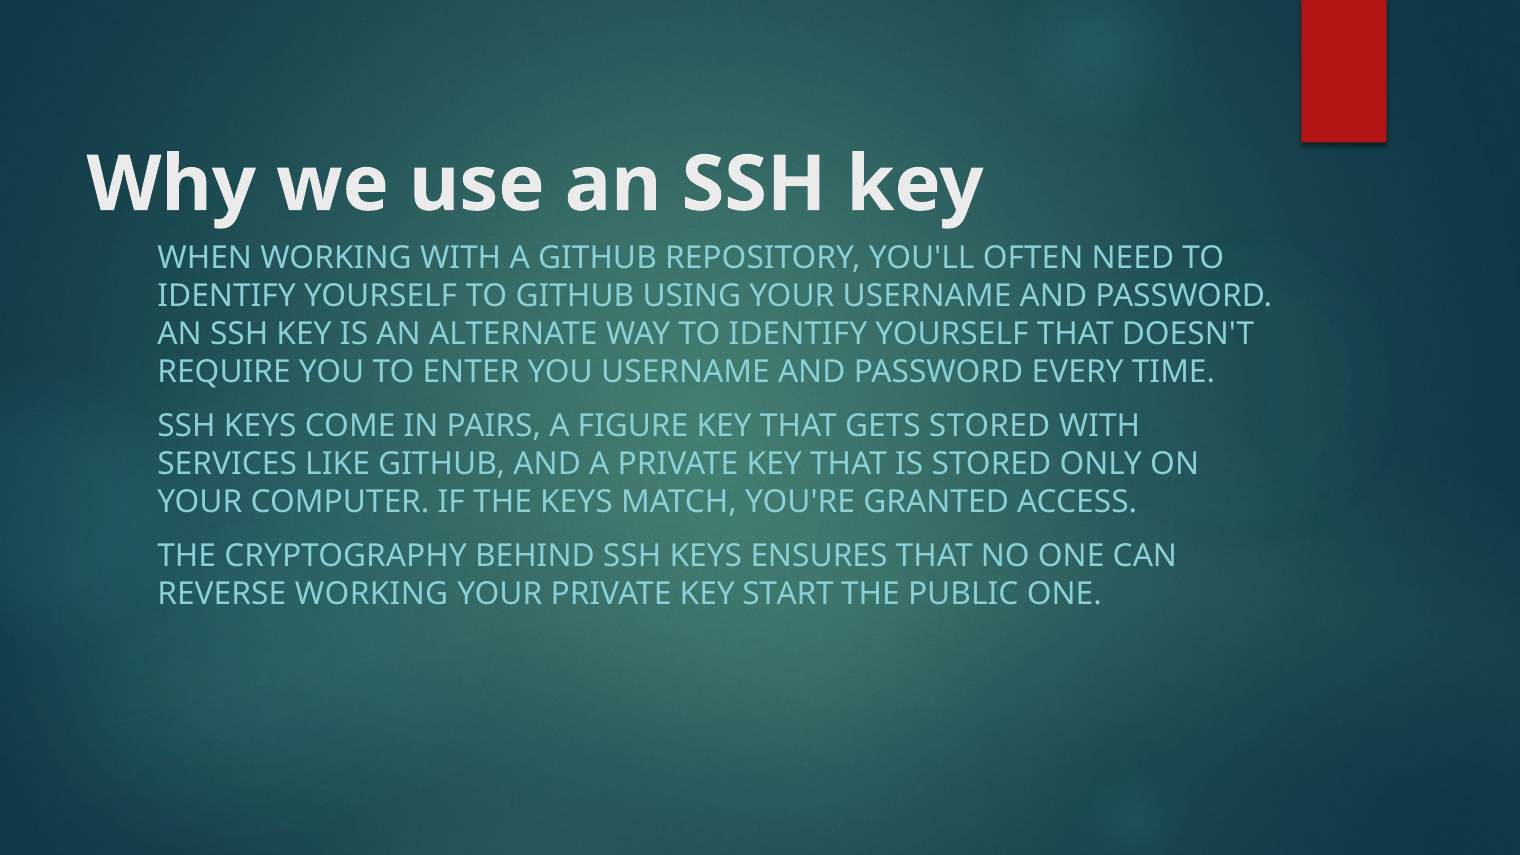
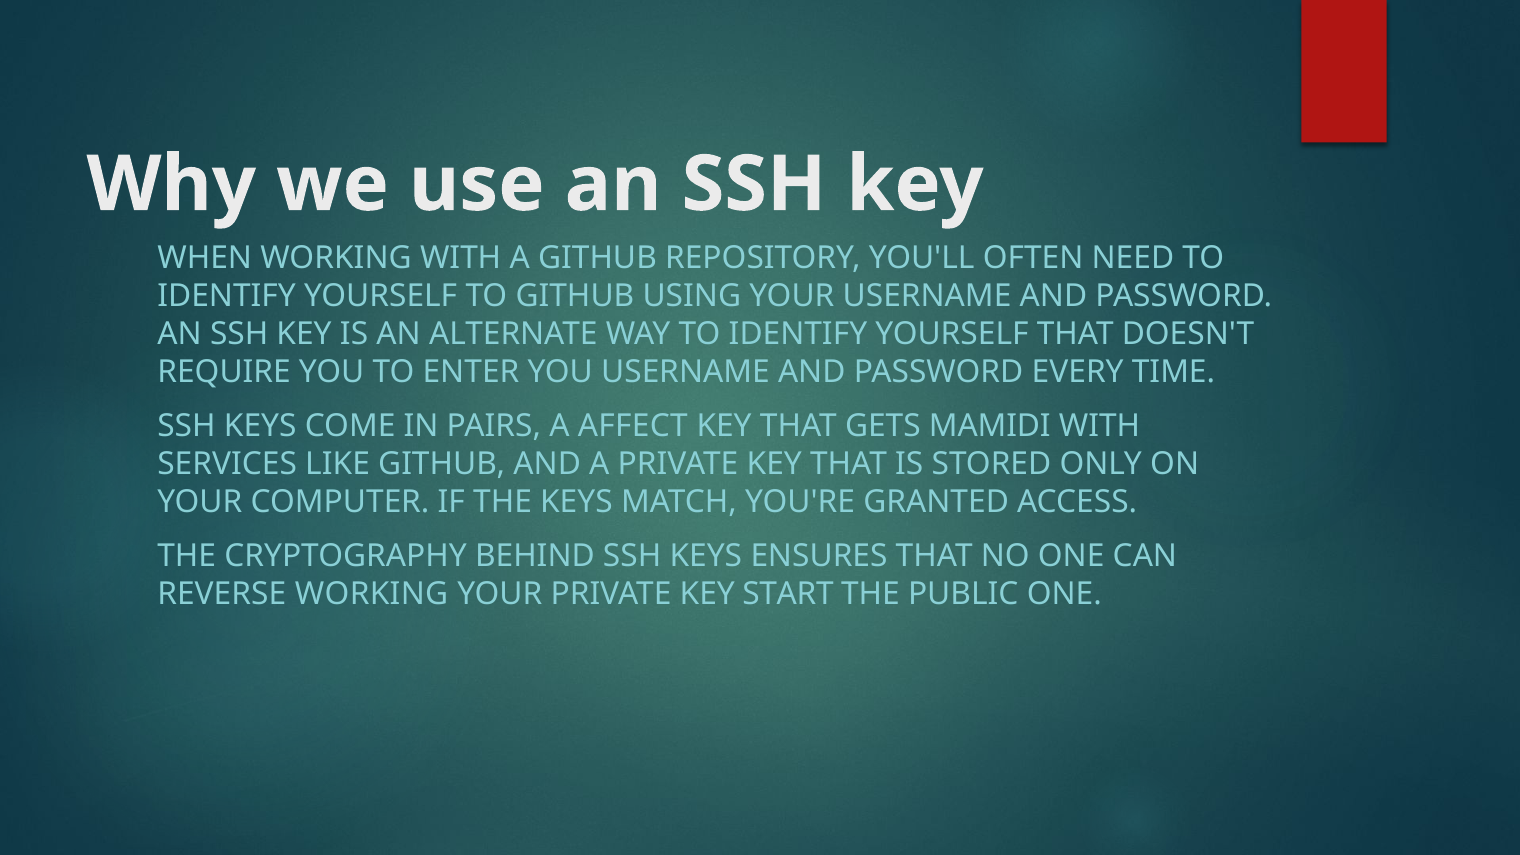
FIGURE: FIGURE -> AFFECT
GETS STORED: STORED -> MAMIDI
